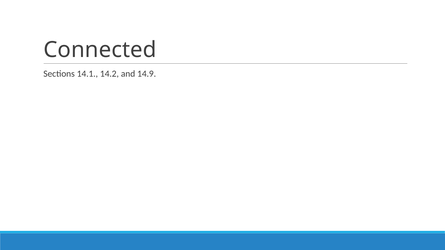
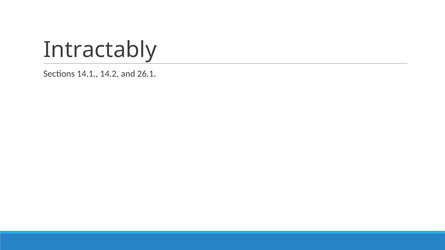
Connected: Connected -> Intractably
14.9: 14.9 -> 26.1
